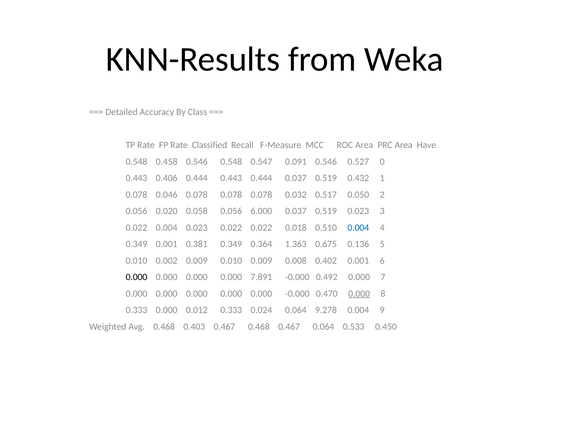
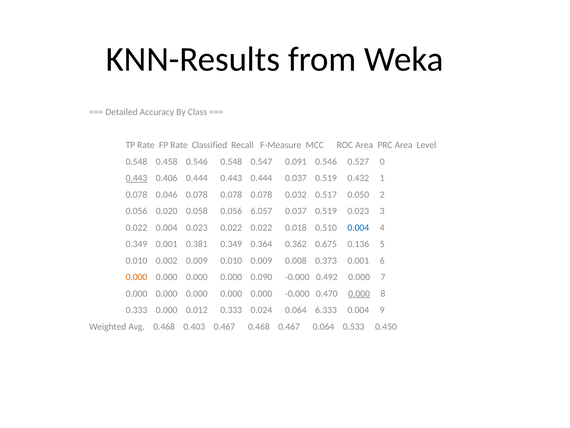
Have: Have -> Level
0.443 at (136, 178) underline: none -> present
6.000: 6.000 -> 6.057
1.363: 1.363 -> 0.362
0.402: 0.402 -> 0.373
0.000 at (136, 277) colour: black -> orange
7.891: 7.891 -> 0.090
9.278: 9.278 -> 6.333
